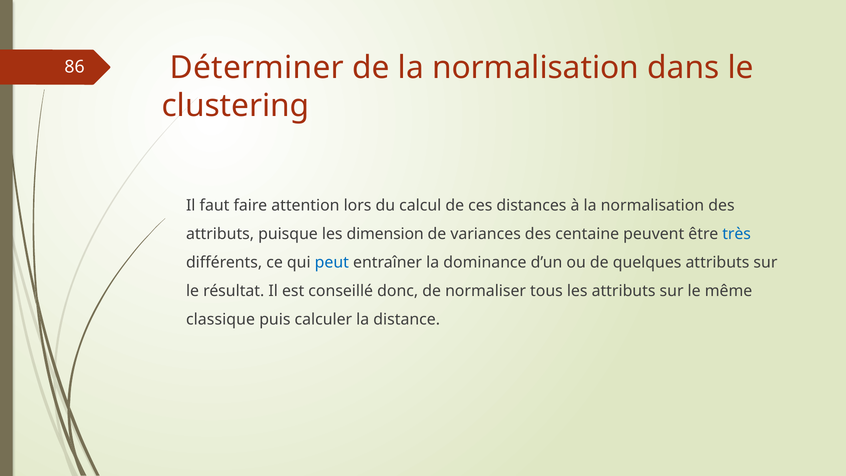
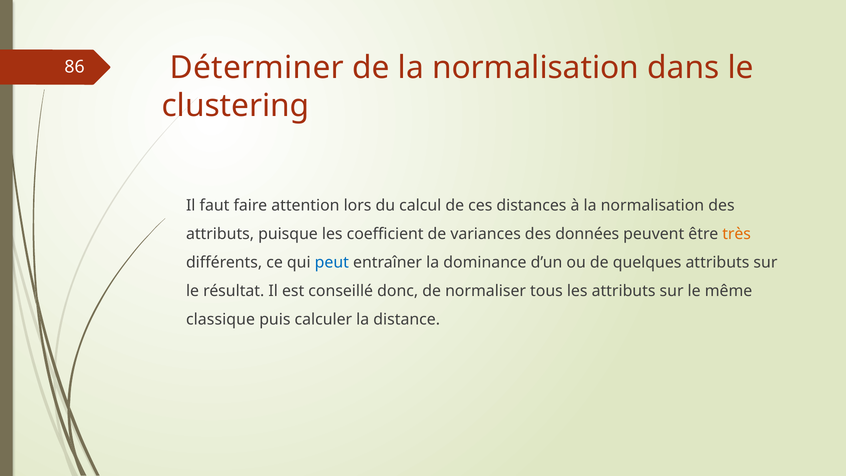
dimension: dimension -> coefficient
centaine: centaine -> données
très colour: blue -> orange
